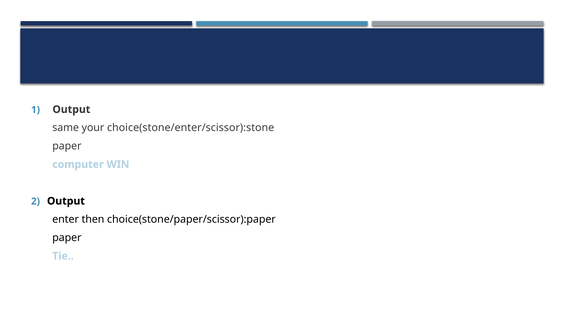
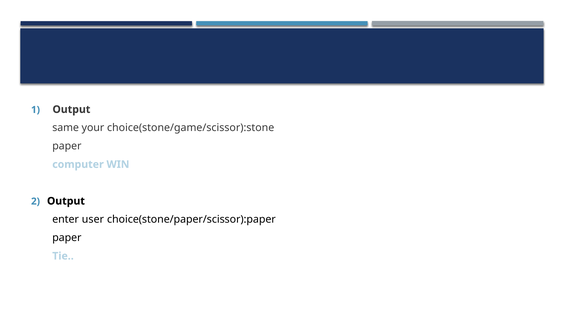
choice(stone/enter/scissor):stone: choice(stone/enter/scissor):stone -> choice(stone/game/scissor):stone
then: then -> user
